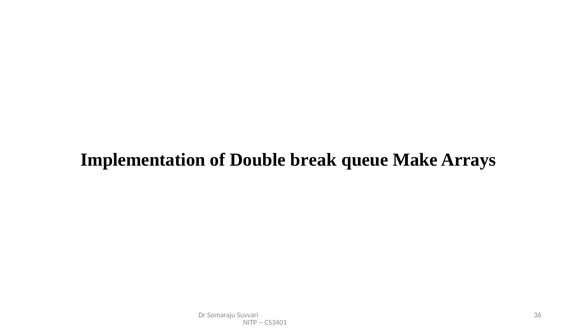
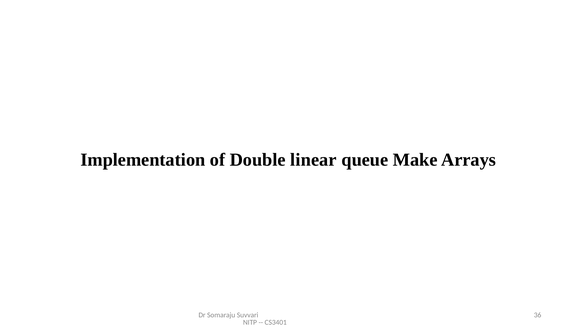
break: break -> linear
